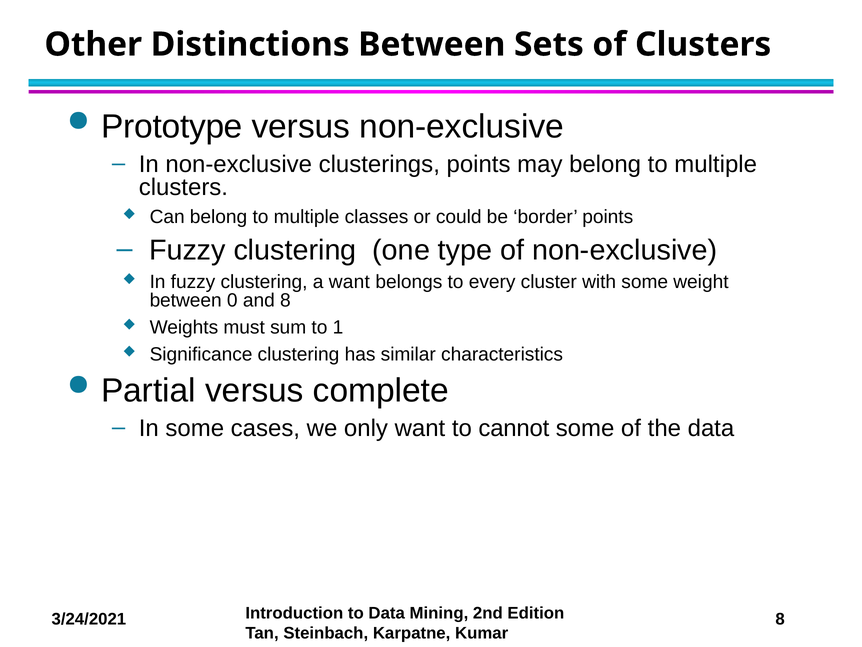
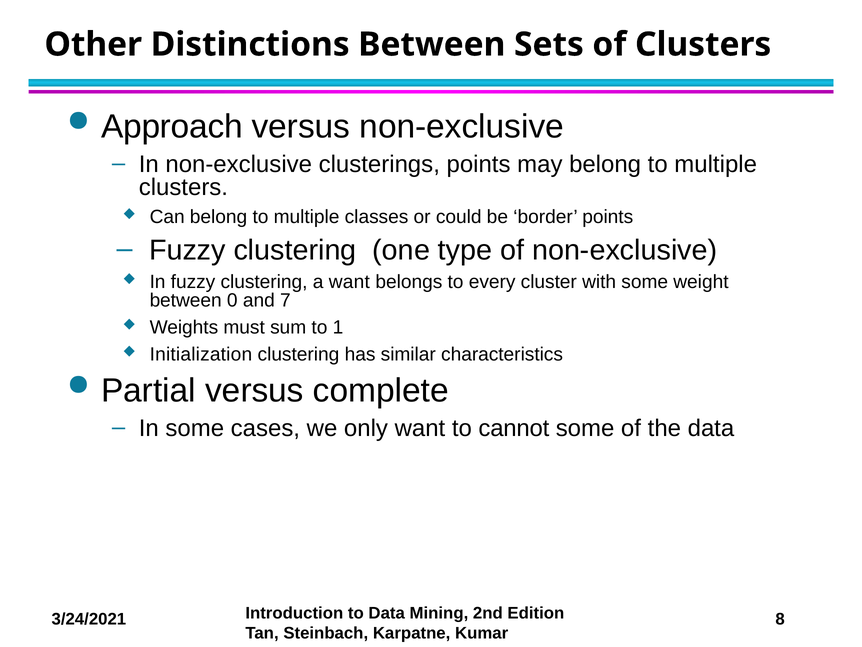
Prototype: Prototype -> Approach
and 8: 8 -> 7
Significance: Significance -> Initialization
